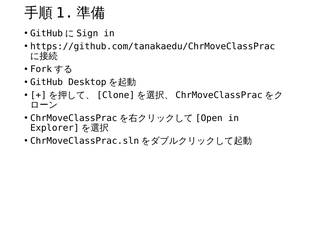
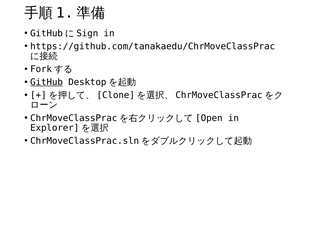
GitHub underline: none -> present
